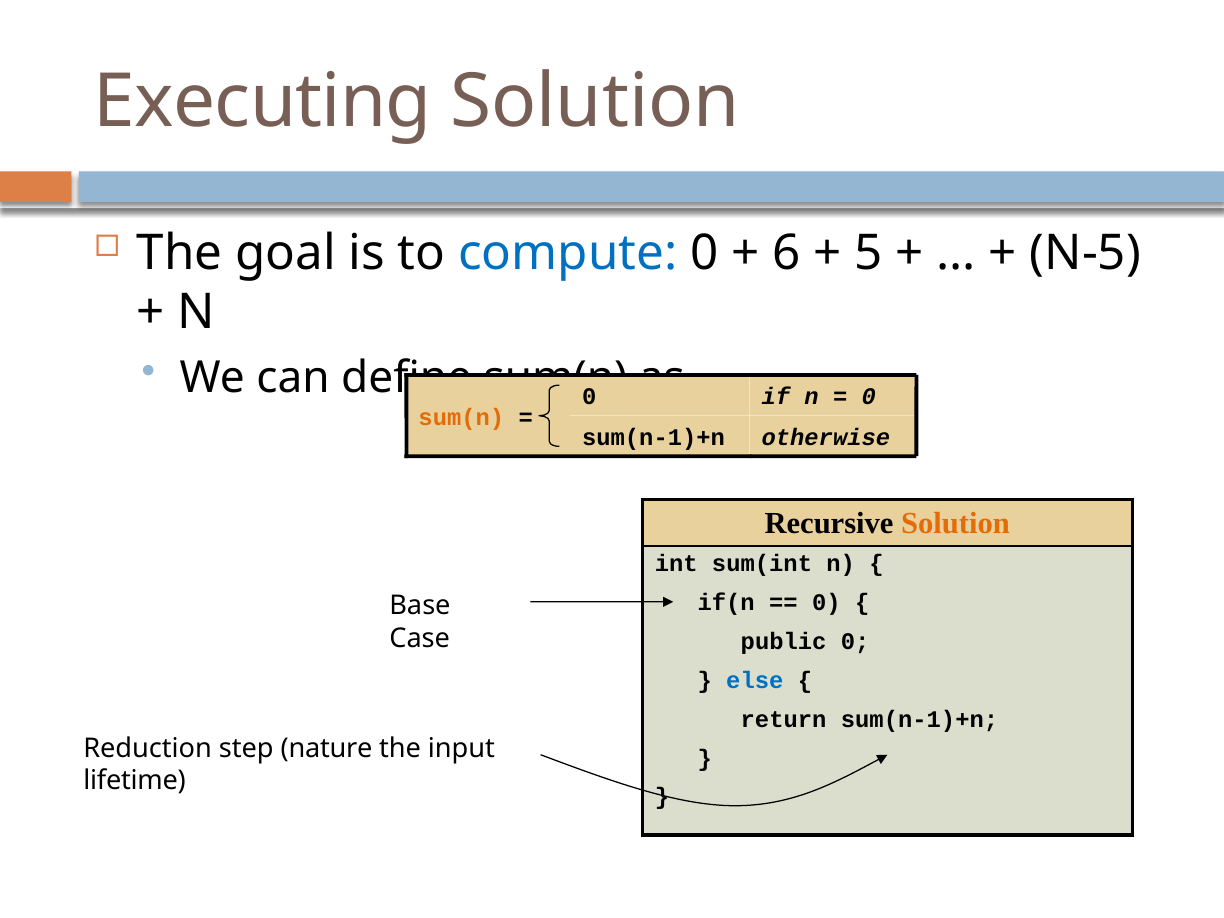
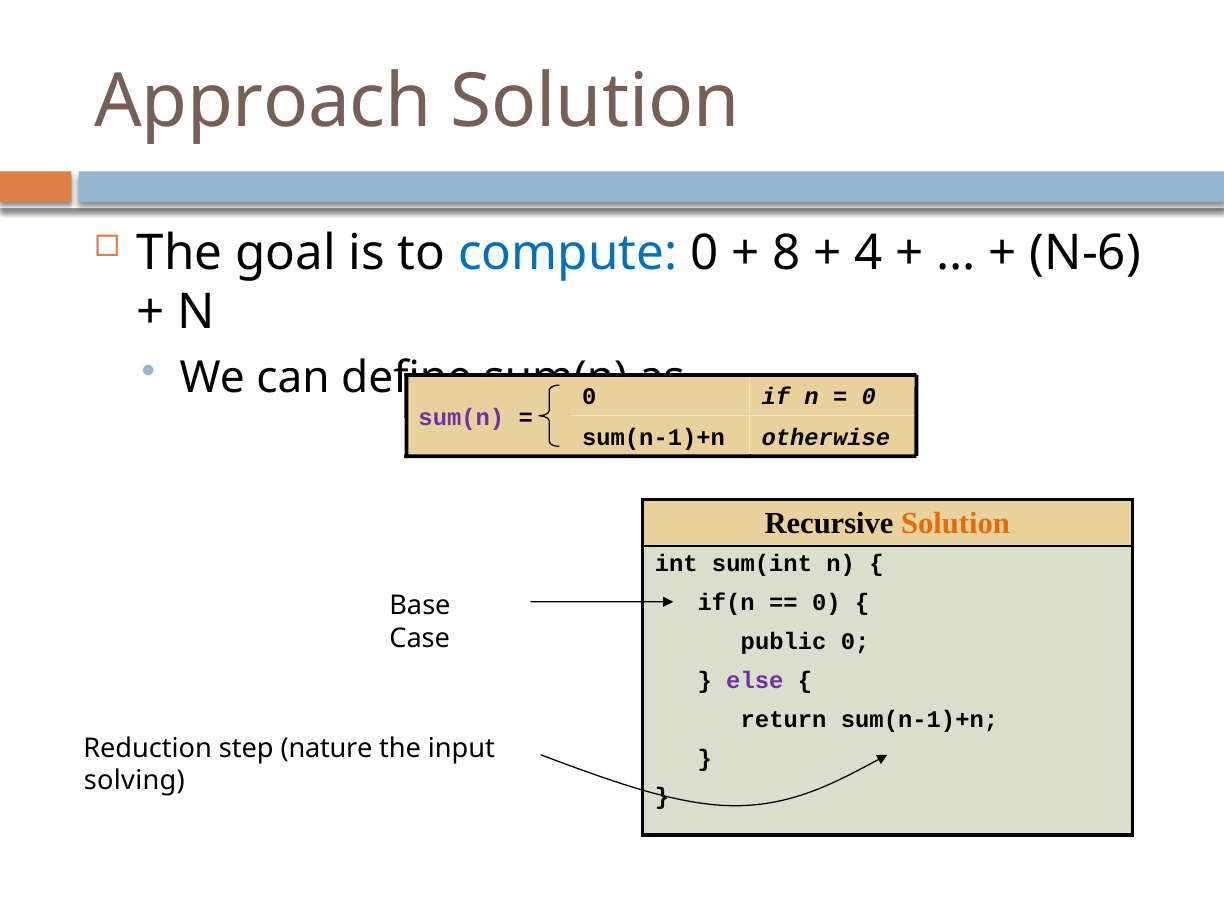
Executing: Executing -> Approach
6: 6 -> 8
5: 5 -> 4
N-5: N-5 -> N-6
sum(n at (461, 417) colour: orange -> purple
else colour: blue -> purple
lifetime: lifetime -> solving
